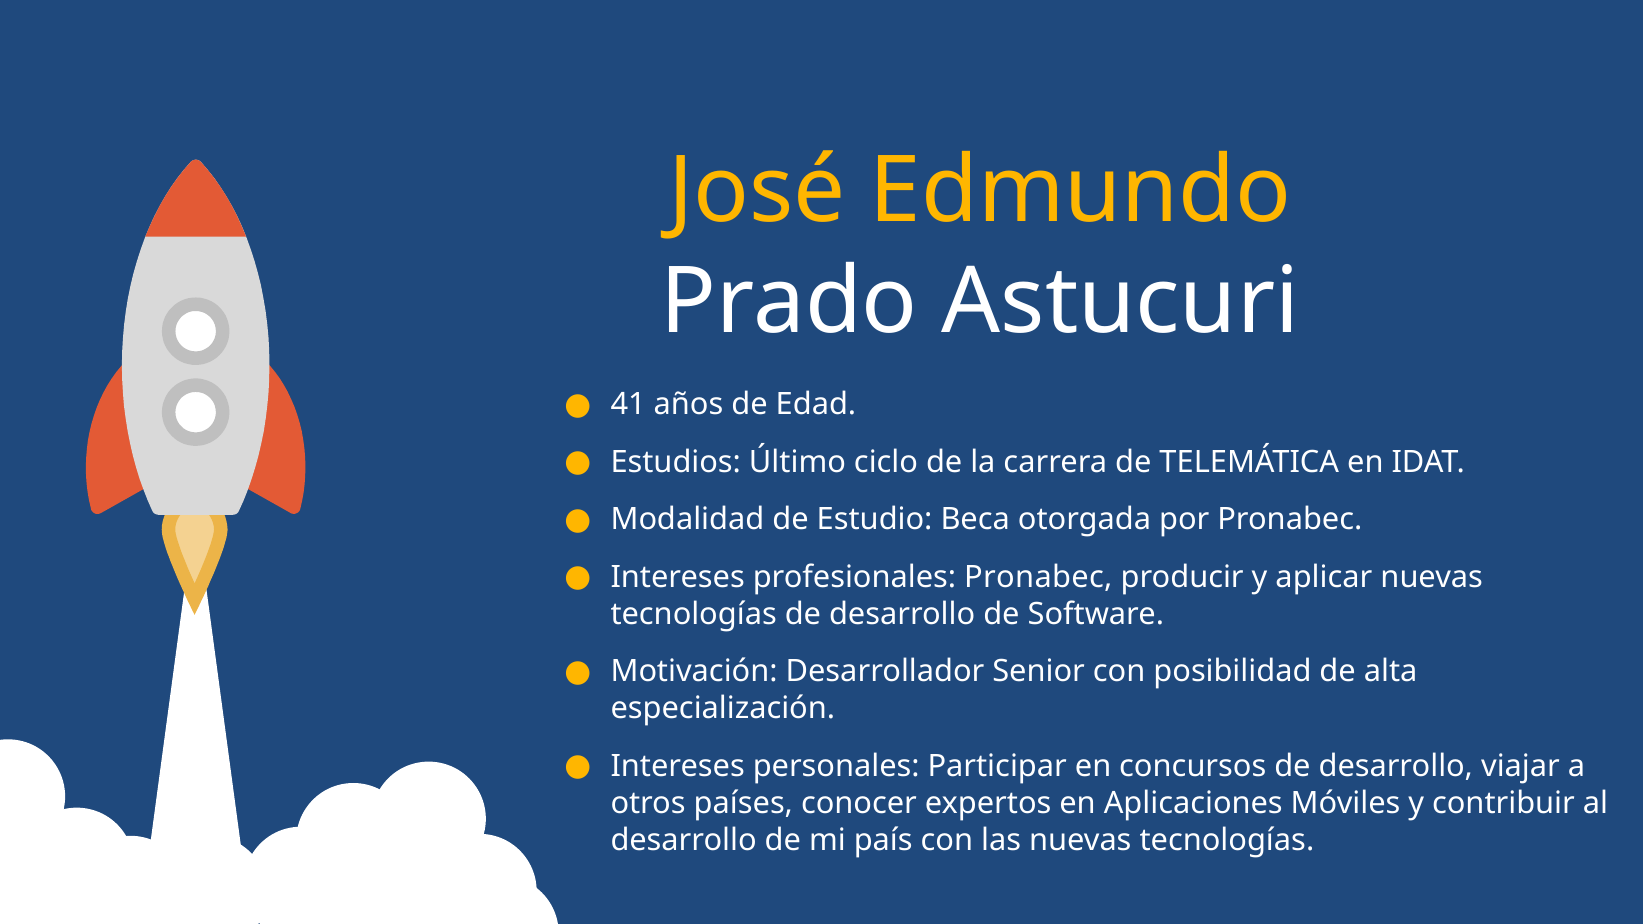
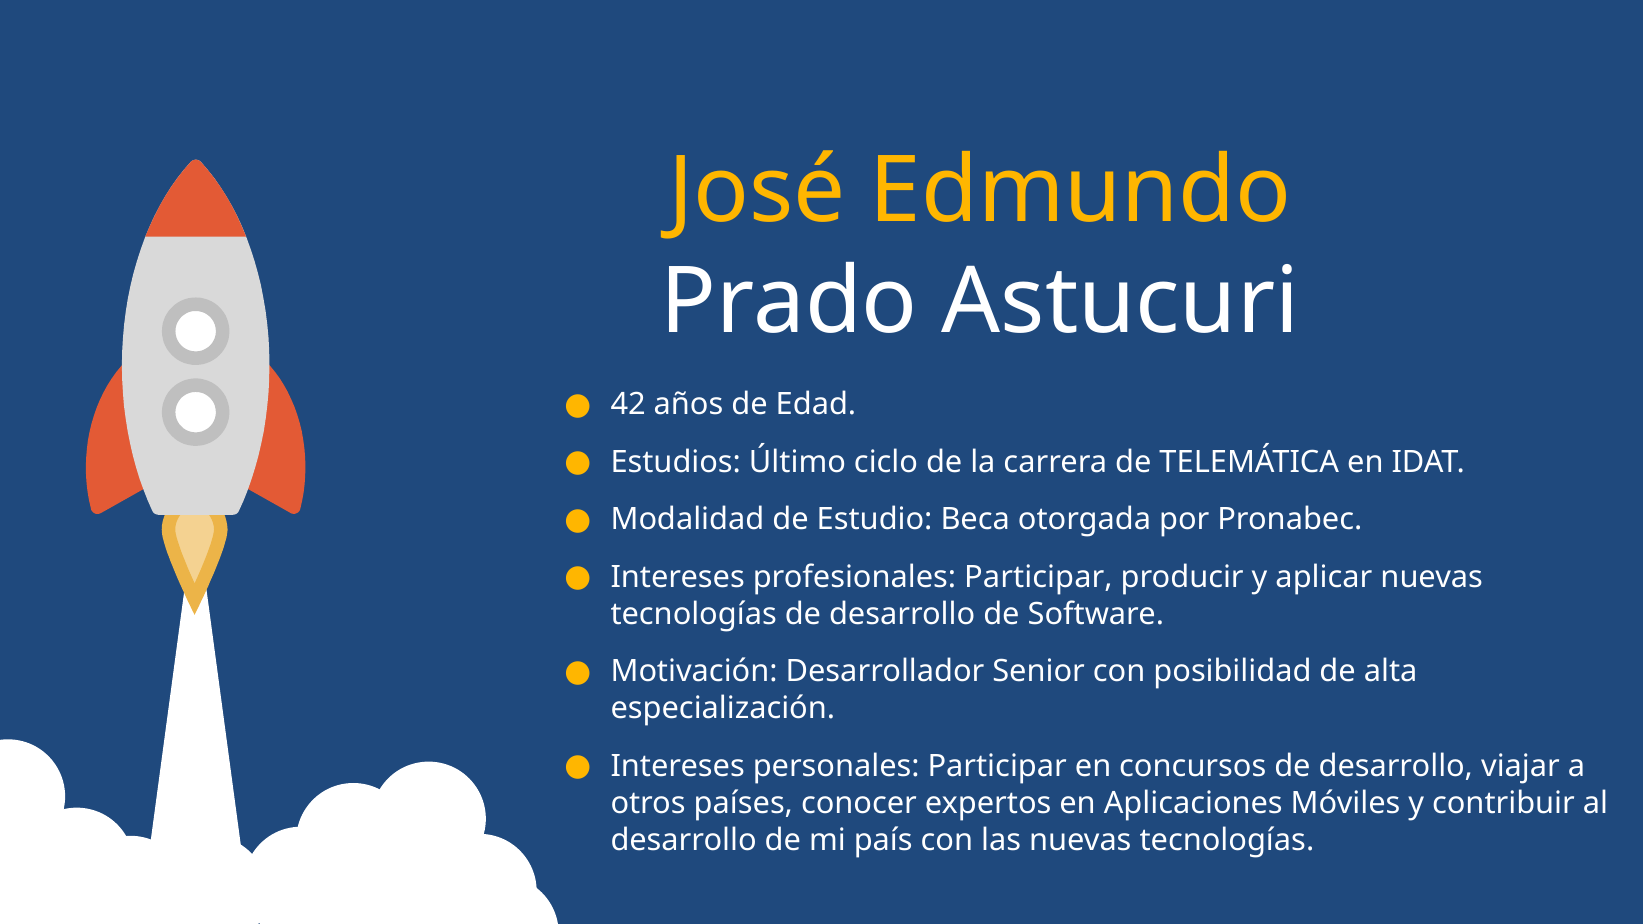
41: 41 -> 42
profesionales Pronabec: Pronabec -> Participar
